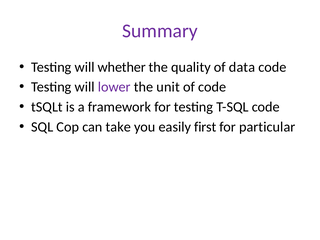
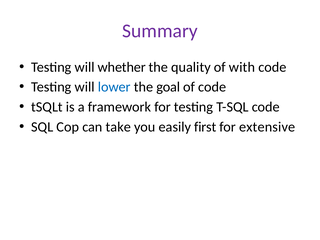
data: data -> with
lower colour: purple -> blue
unit: unit -> goal
particular: particular -> extensive
